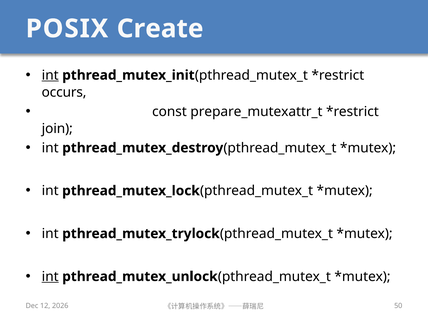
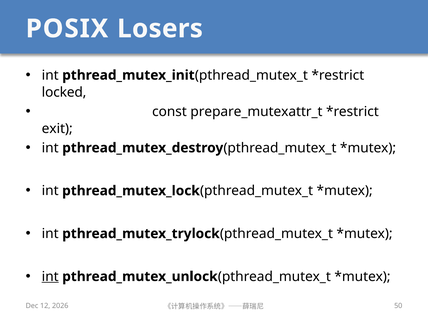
Create: Create -> Losers
int at (50, 75) underline: present -> none
occurs: occurs -> locked
join: join -> exit
